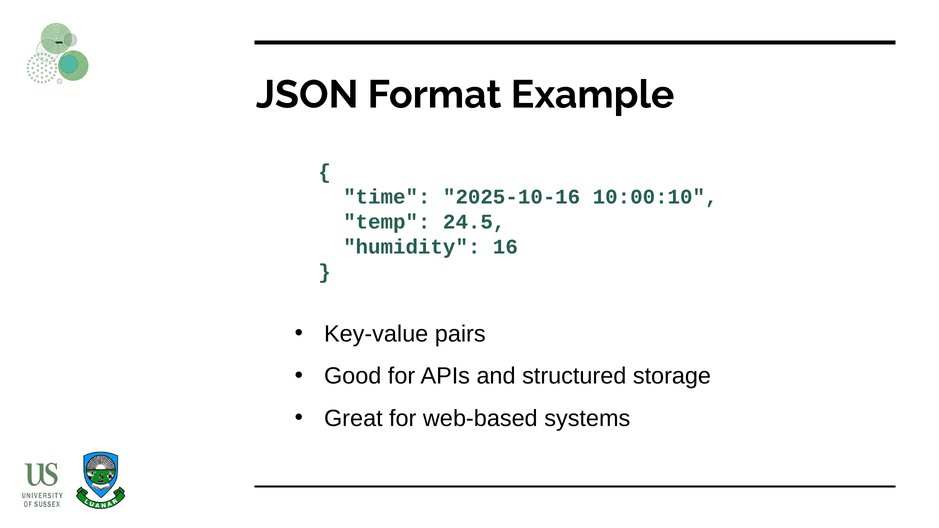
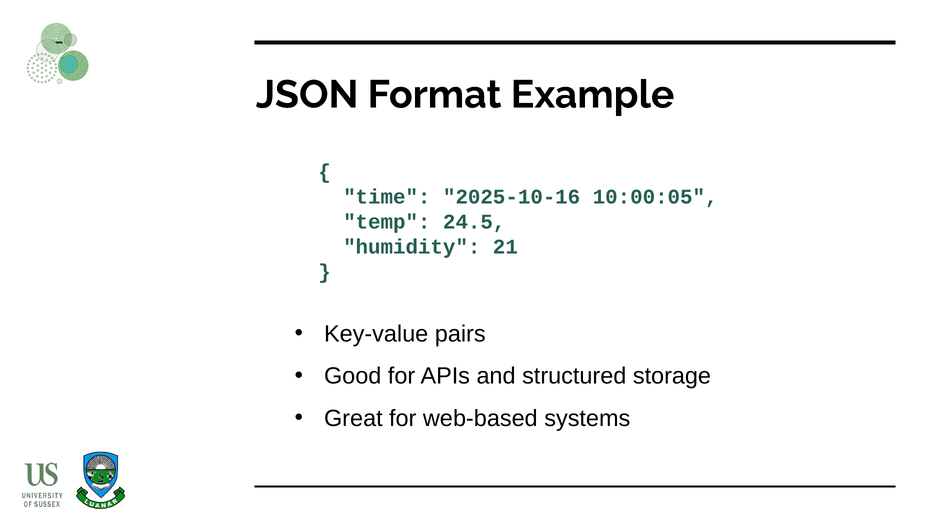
10:00:10: 10:00:10 -> 10:00:05
16: 16 -> 21
